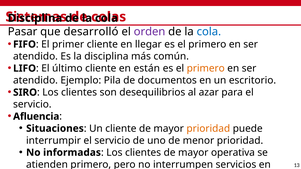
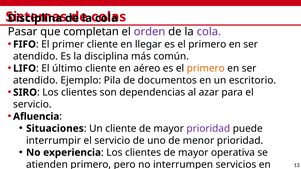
desarrolló: desarrolló -> completan
cola at (209, 32) colour: blue -> purple
están: están -> aéreo
desequilibrios: desequilibrios -> dependencias
prioridad at (208, 129) colour: orange -> purple
informadas: informadas -> experiencia
